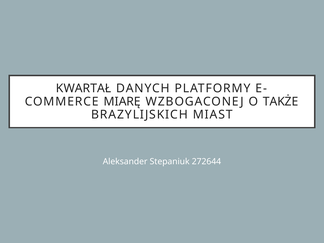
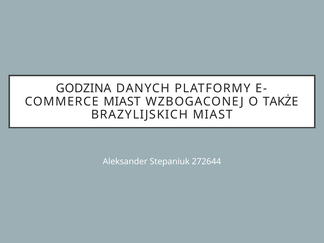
KWARTAŁ: KWARTAŁ -> GODZINA
MIARĘ at (122, 102): MIARĘ -> MIAST
